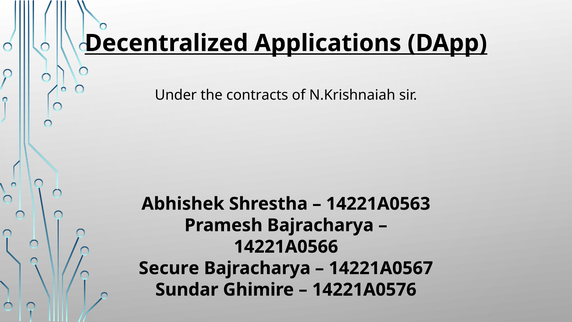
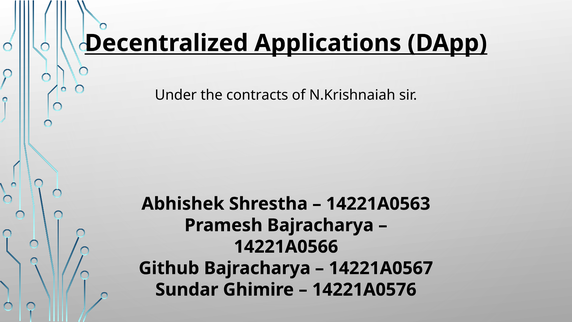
Secure: Secure -> Github
